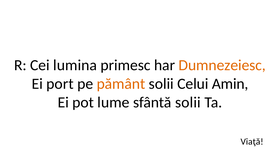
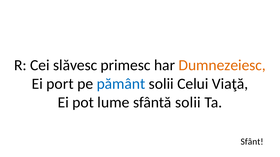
lumina: lumina -> slăvesc
pământ colour: orange -> blue
Amin: Amin -> Viaţă
Viaţă: Viaţă -> Sfânt
